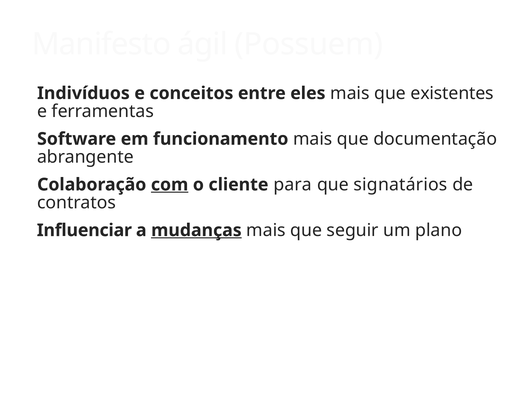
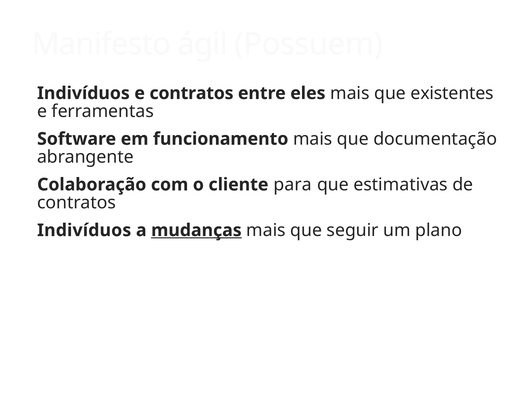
e conceitos: conceitos -> contratos
com underline: present -> none
signatários: signatários -> estimativas
Influenciar at (84, 230): Influenciar -> Indivíduos
